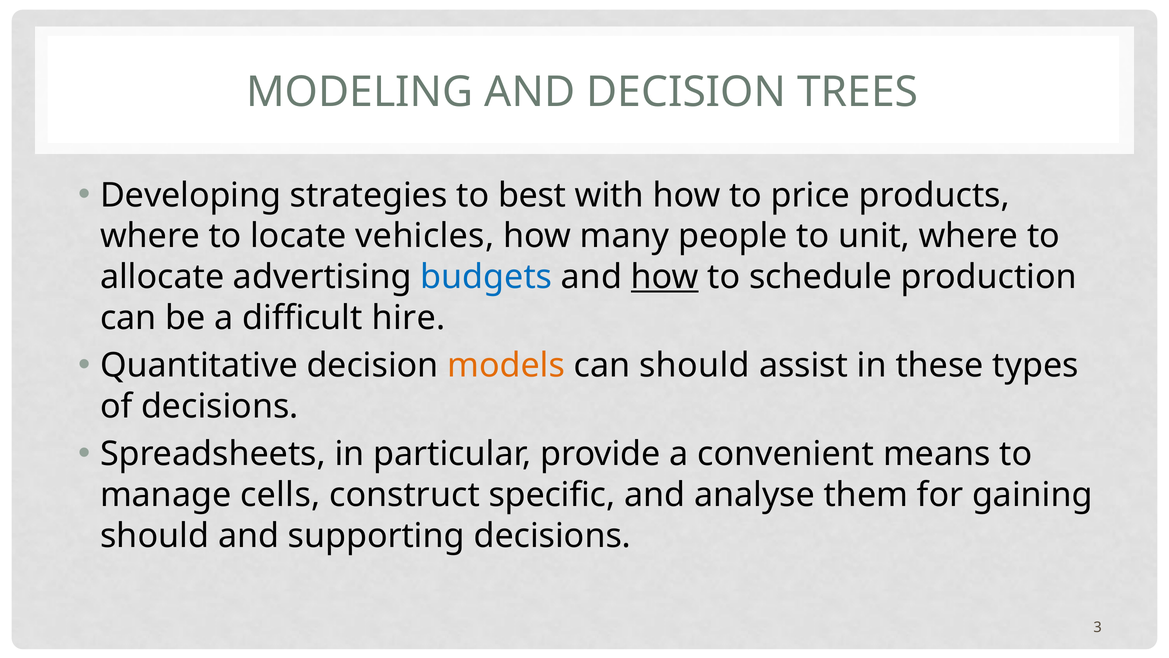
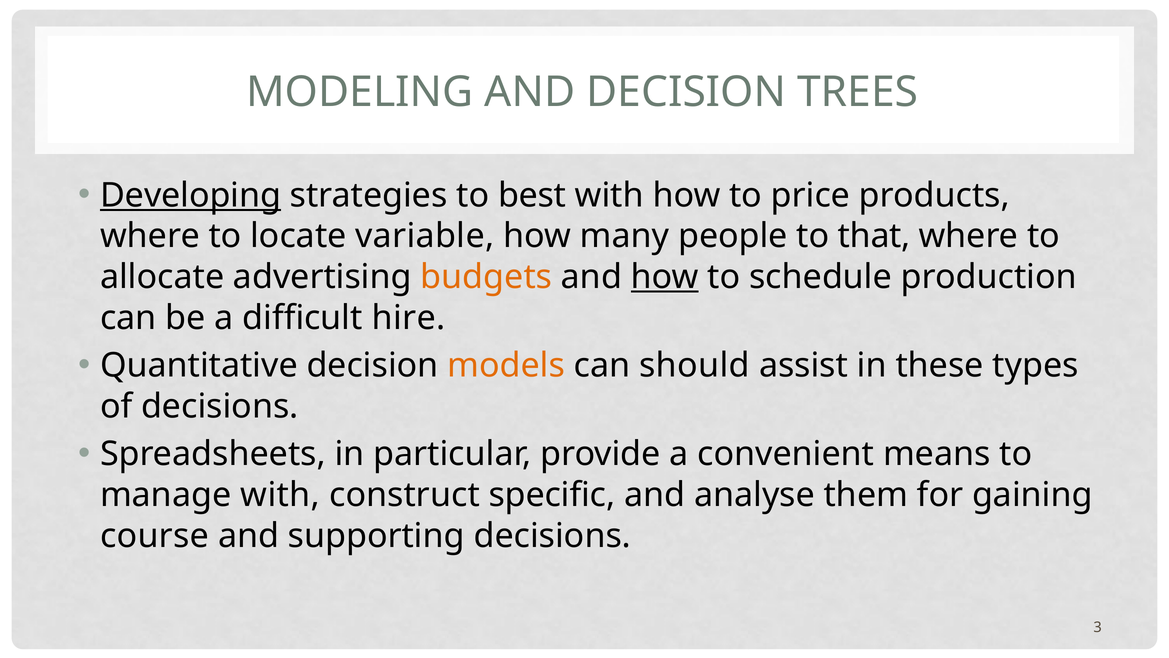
Developing underline: none -> present
vehicles: vehicles -> variable
unit: unit -> that
budgets colour: blue -> orange
manage cells: cells -> with
should at (155, 536): should -> course
